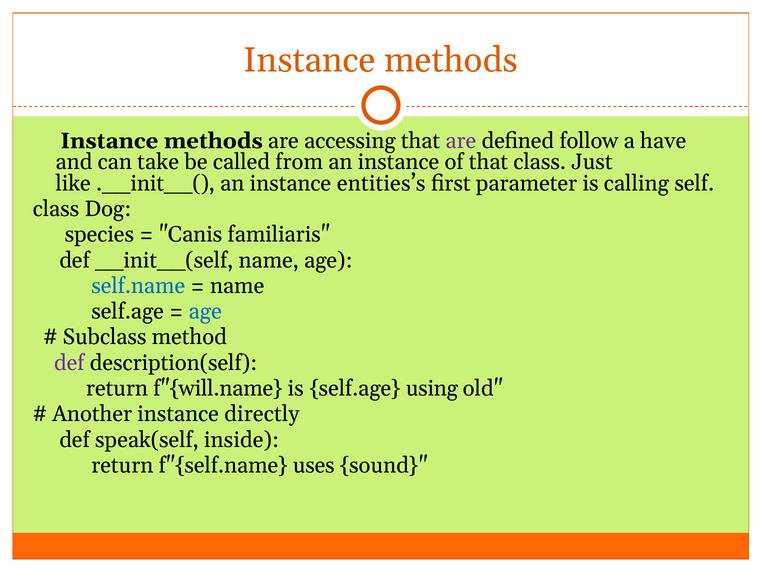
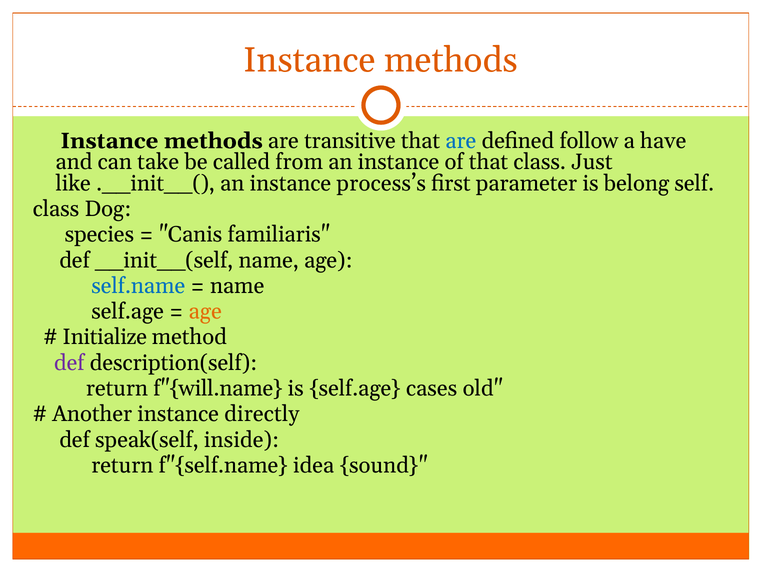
accessing: accessing -> transitive
are at (461, 141) colour: purple -> blue
entities’s: entities’s -> process’s
calling: calling -> belong
age at (205, 311) colour: blue -> orange
Subclass: Subclass -> Initialize
using: using -> cases
uses: uses -> idea
